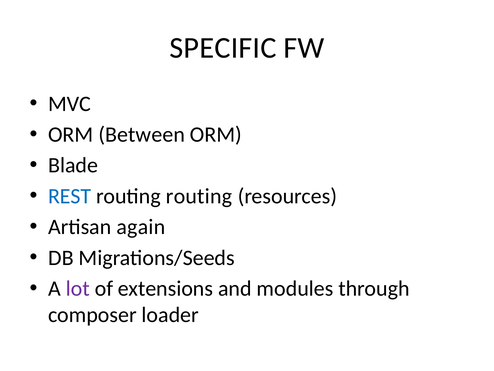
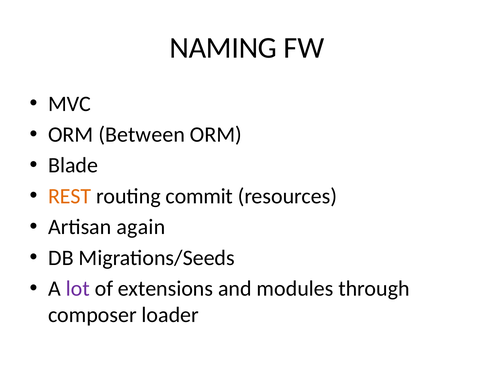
SPECIFIC: SPECIFIC -> NAMING
REST colour: blue -> orange
routing routing: routing -> commit
